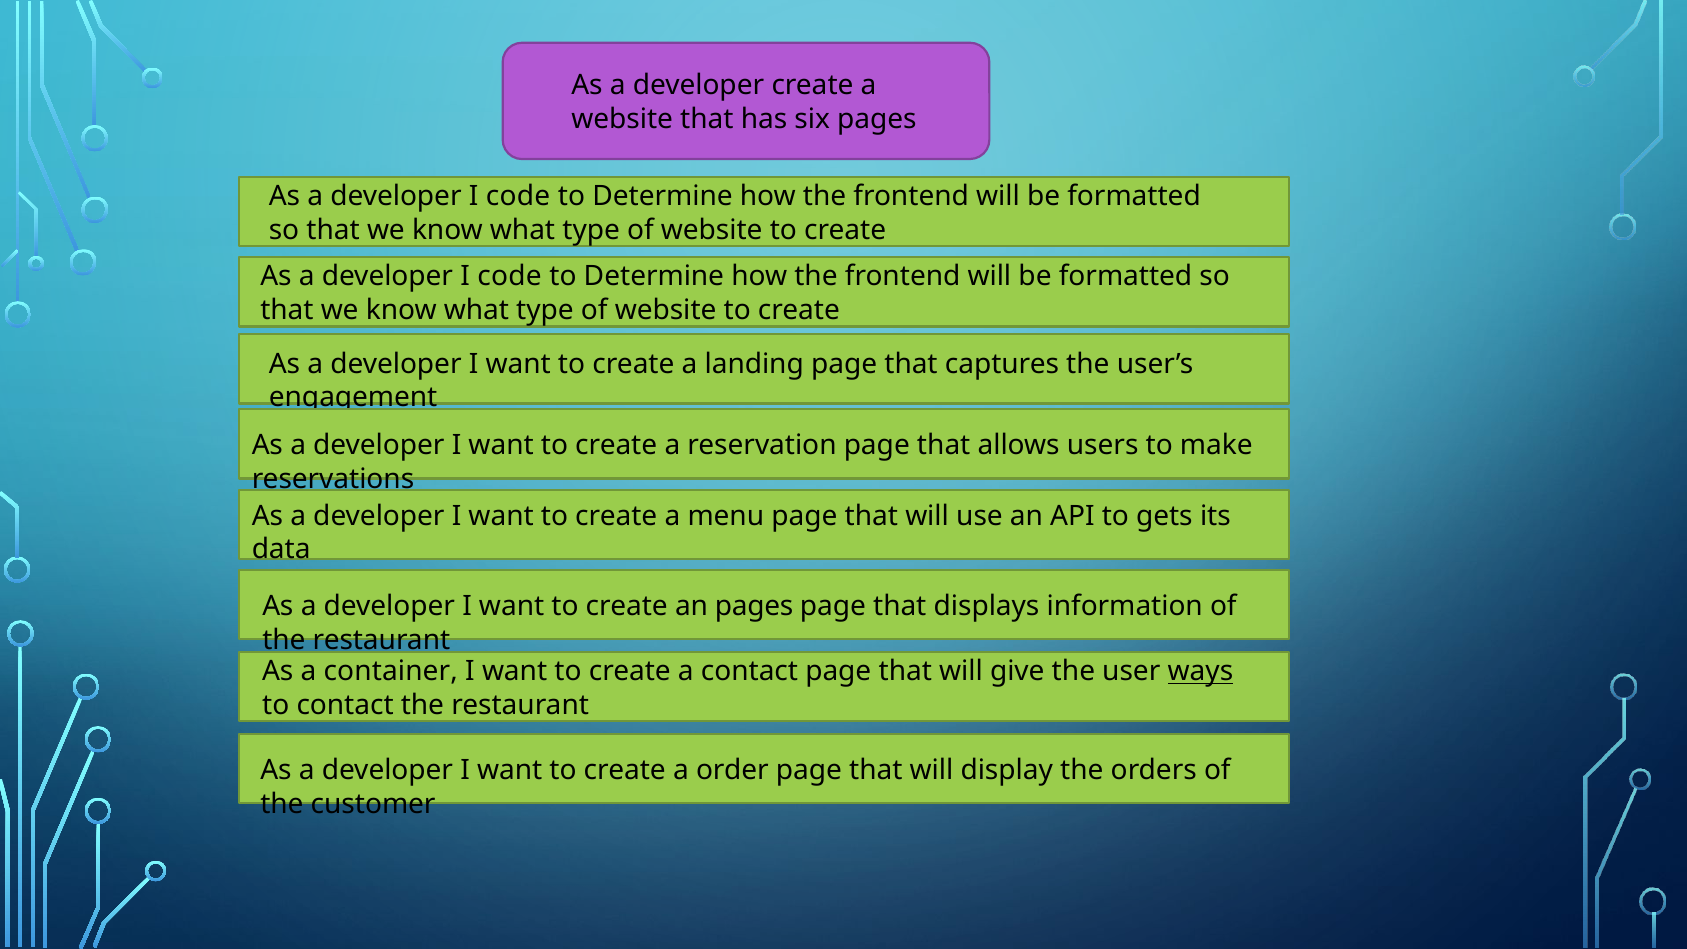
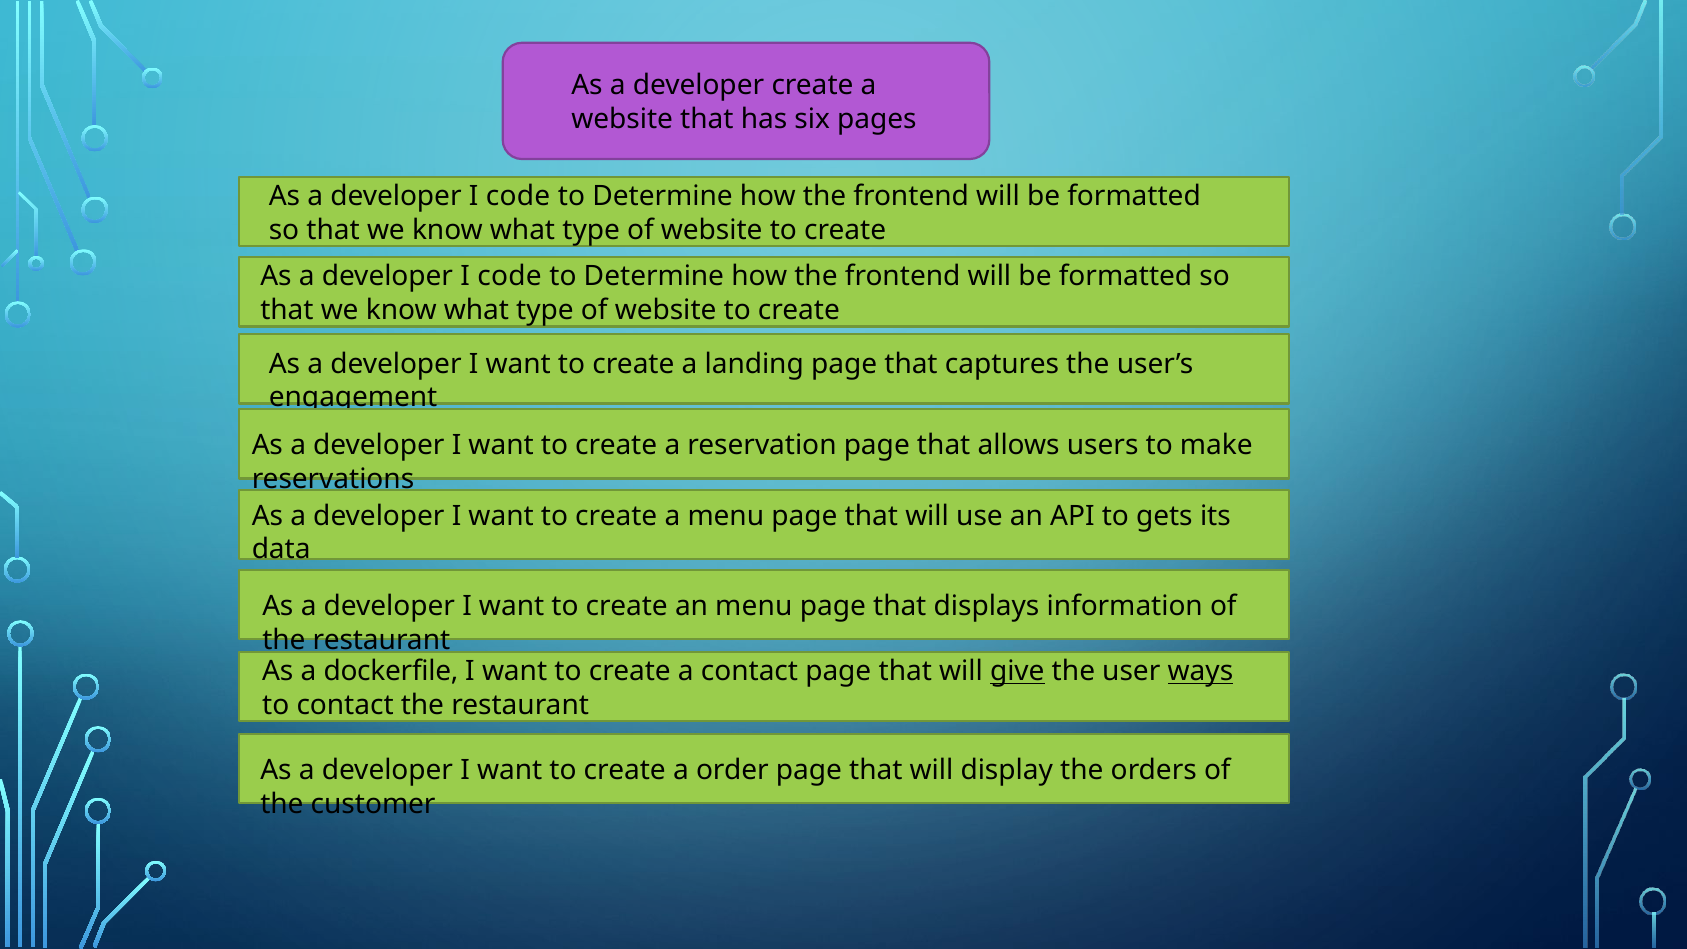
an pages: pages -> menu
container: container -> dockerfile
give underline: none -> present
